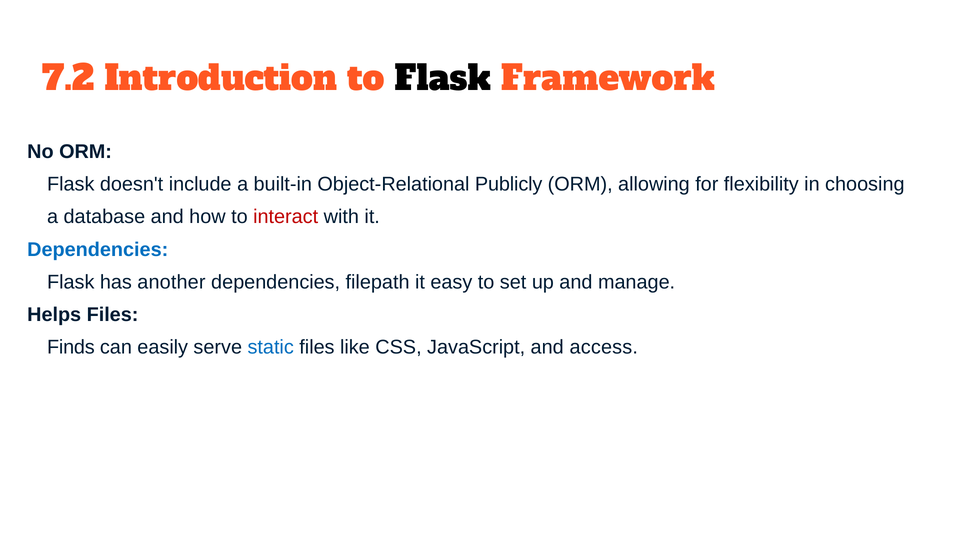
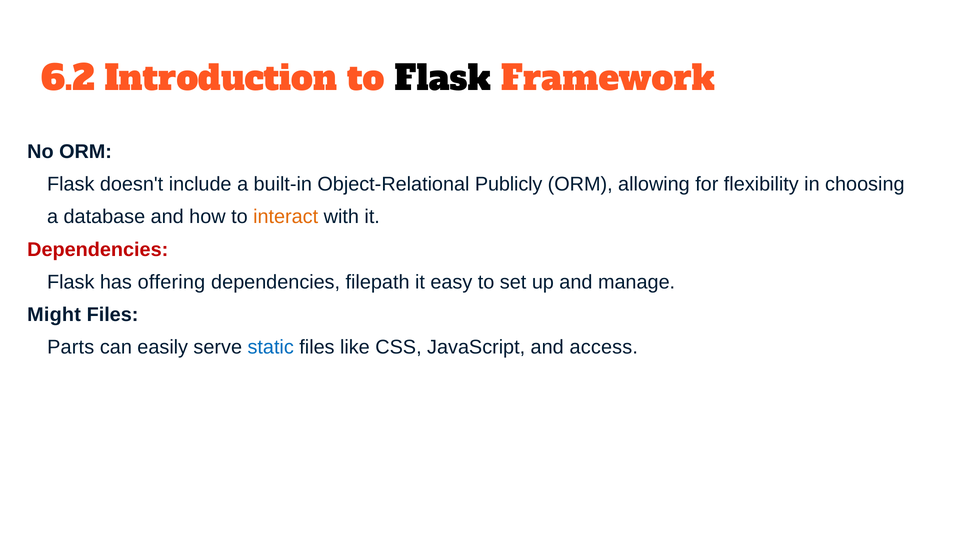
7.2: 7.2 -> 6.2
interact colour: red -> orange
Dependencies at (98, 250) colour: blue -> red
another: another -> offering
Helps: Helps -> Might
Finds: Finds -> Parts
